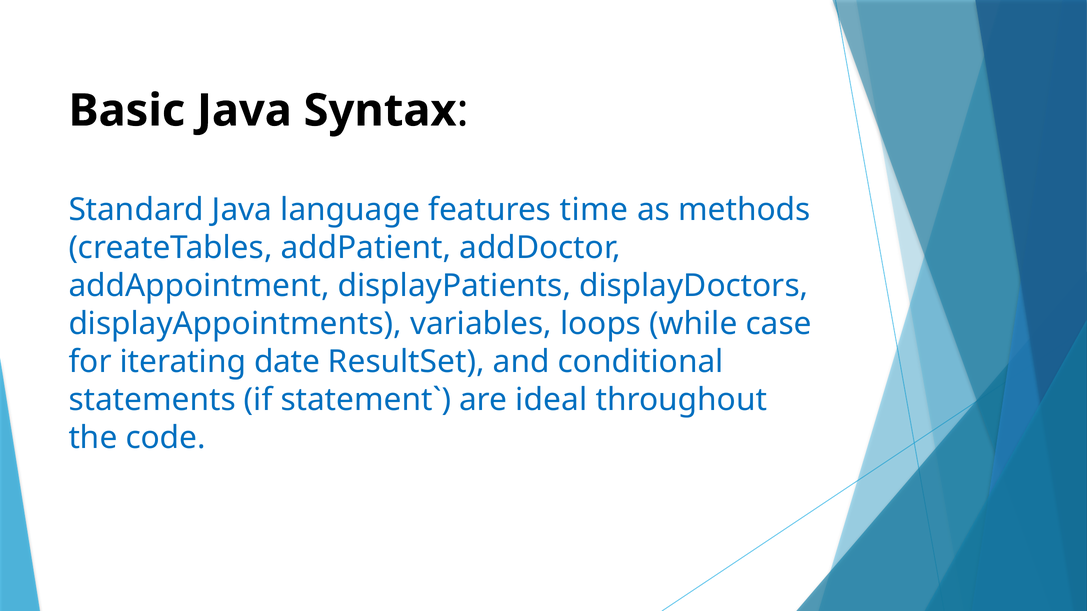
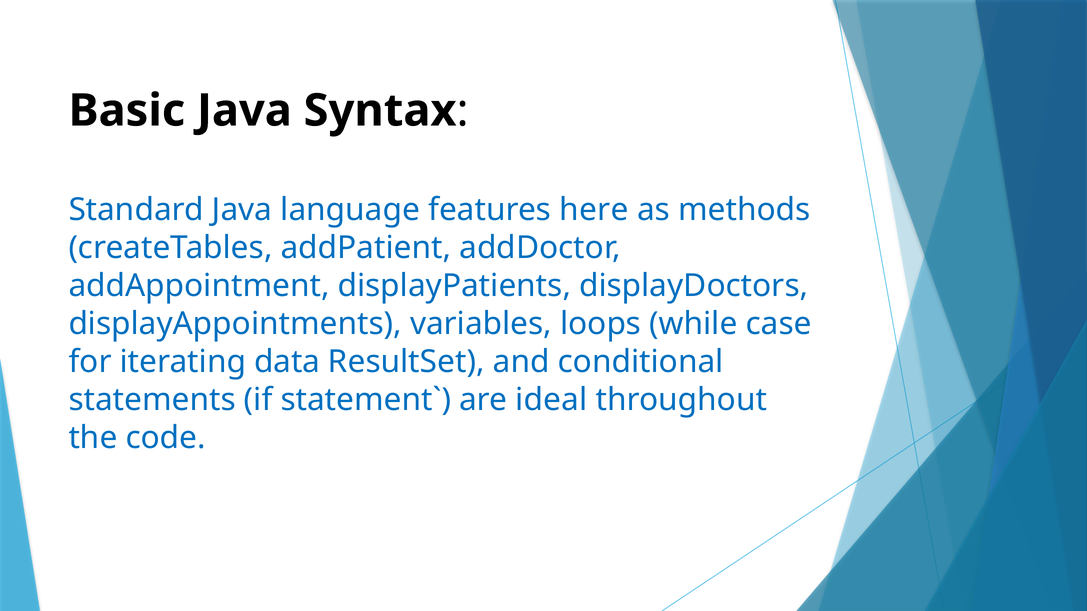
time: time -> here
date: date -> data
